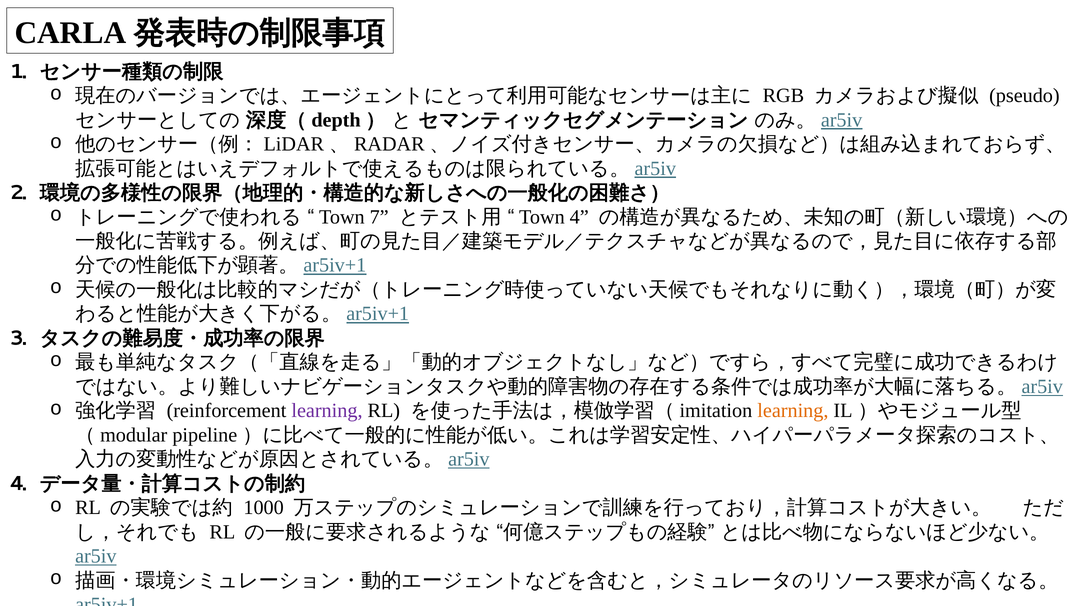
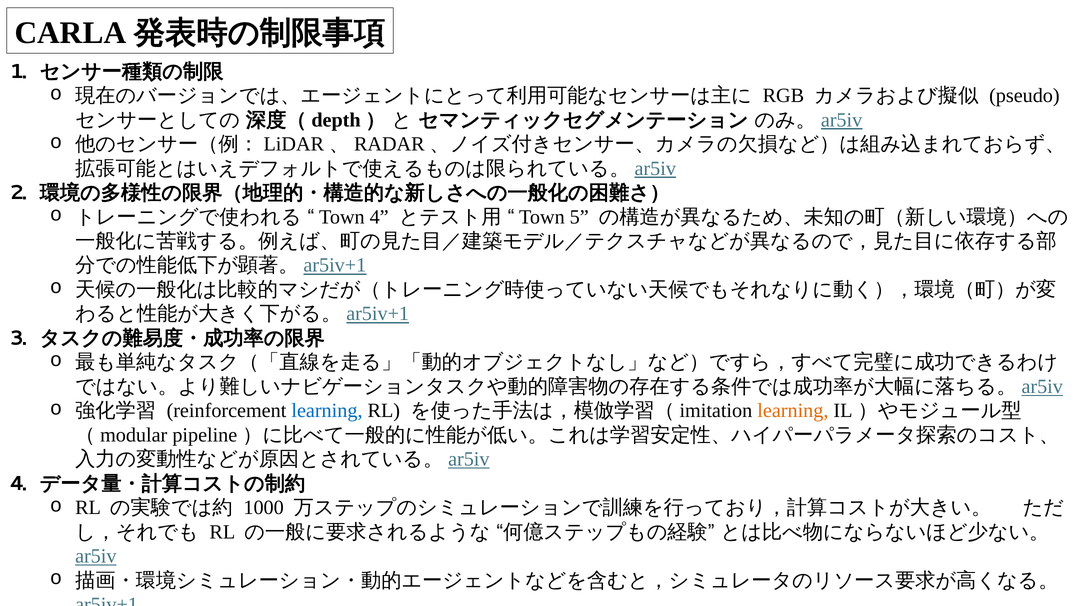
7 at (379, 217): 7 -> 4
4 at (579, 217): 4 -> 5
learning at (327, 411) colour: purple -> blue
